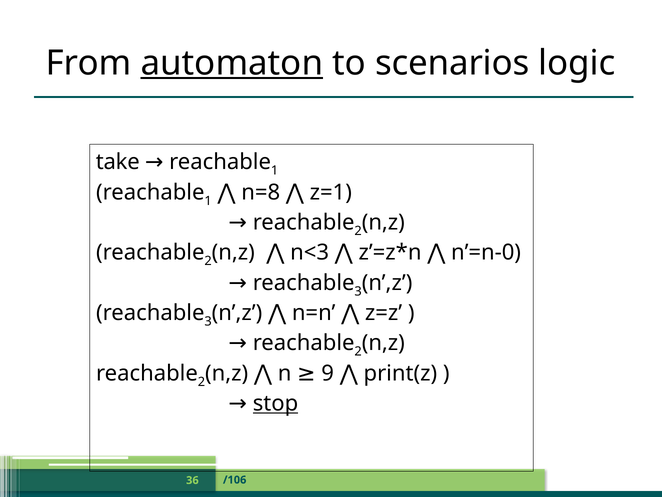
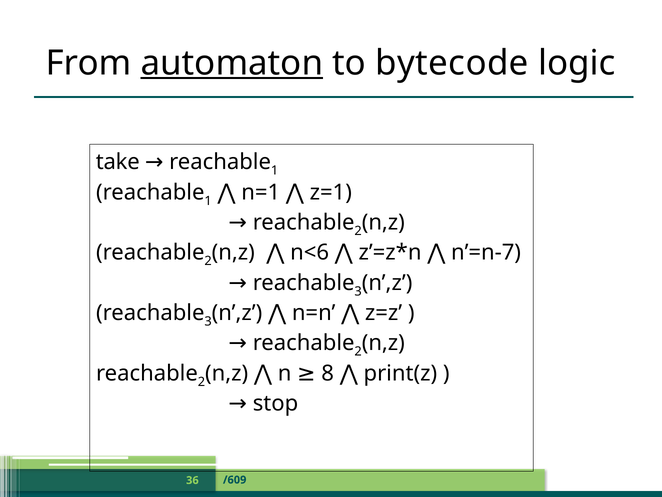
scenarios: scenarios -> bytecode
n=8: n=8 -> n=1
n<3: n<3 -> n<6
n’=n-0: n’=n-0 -> n’=n-7
9: 9 -> 8
stop underline: present -> none
/106: /106 -> /609
